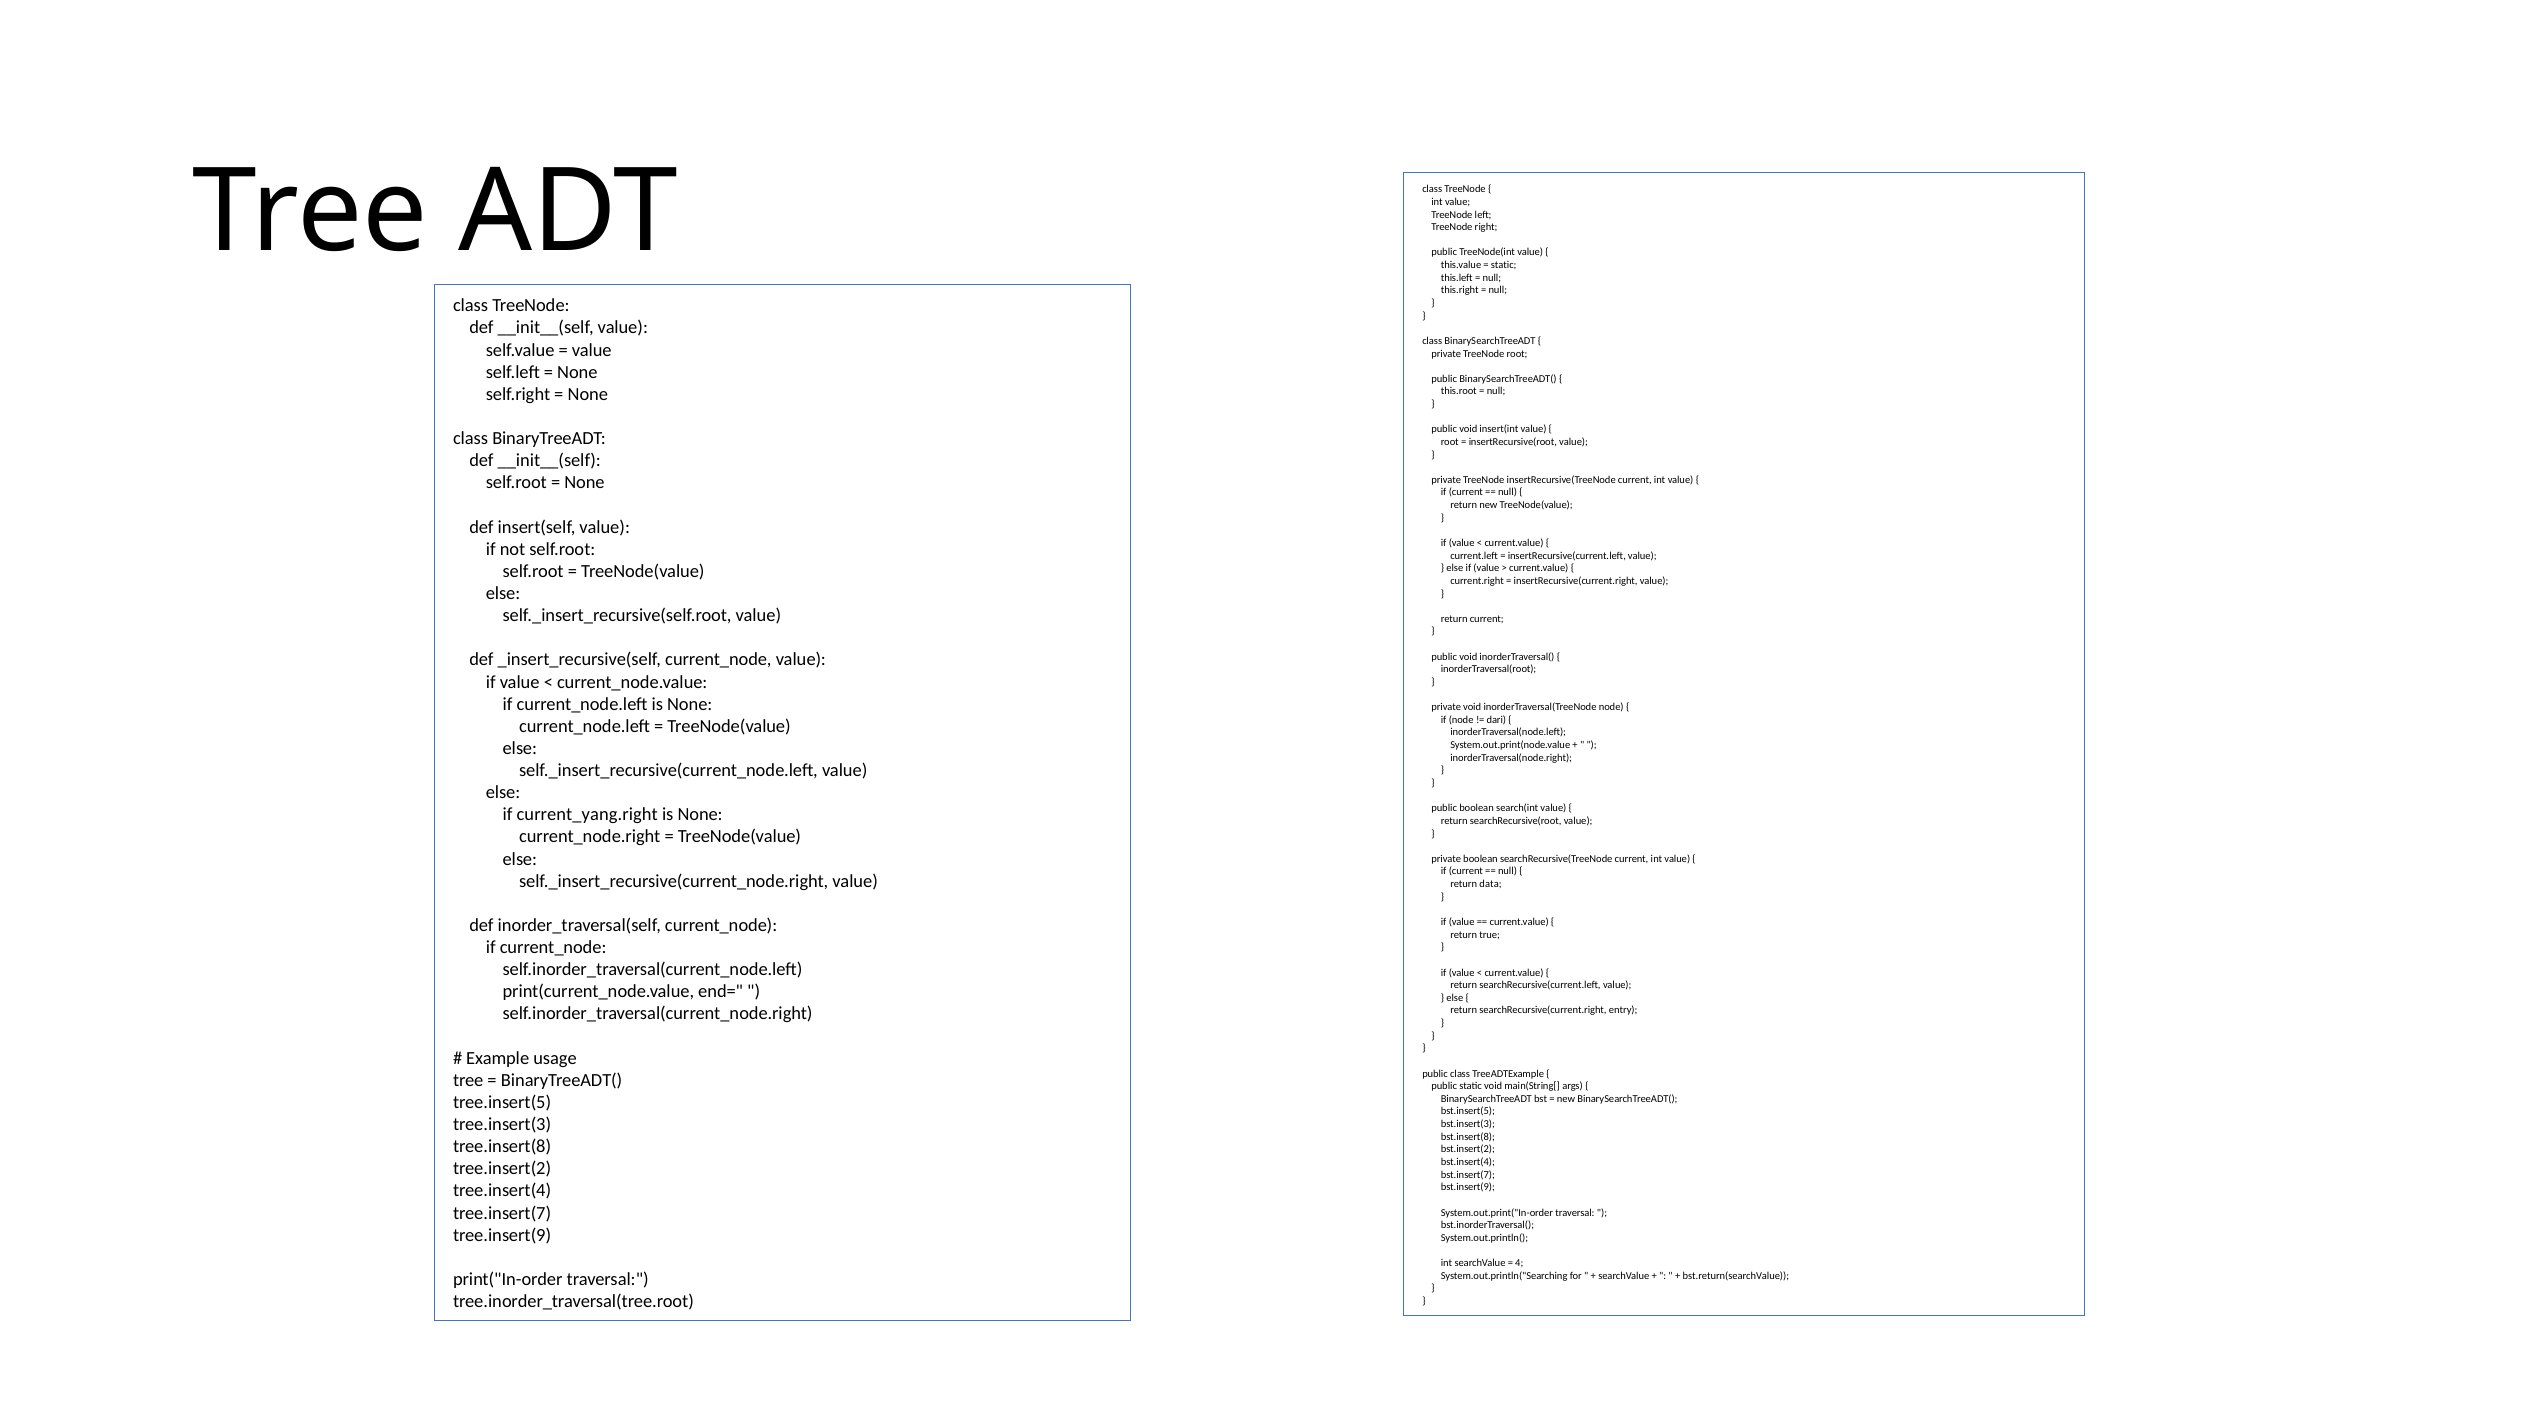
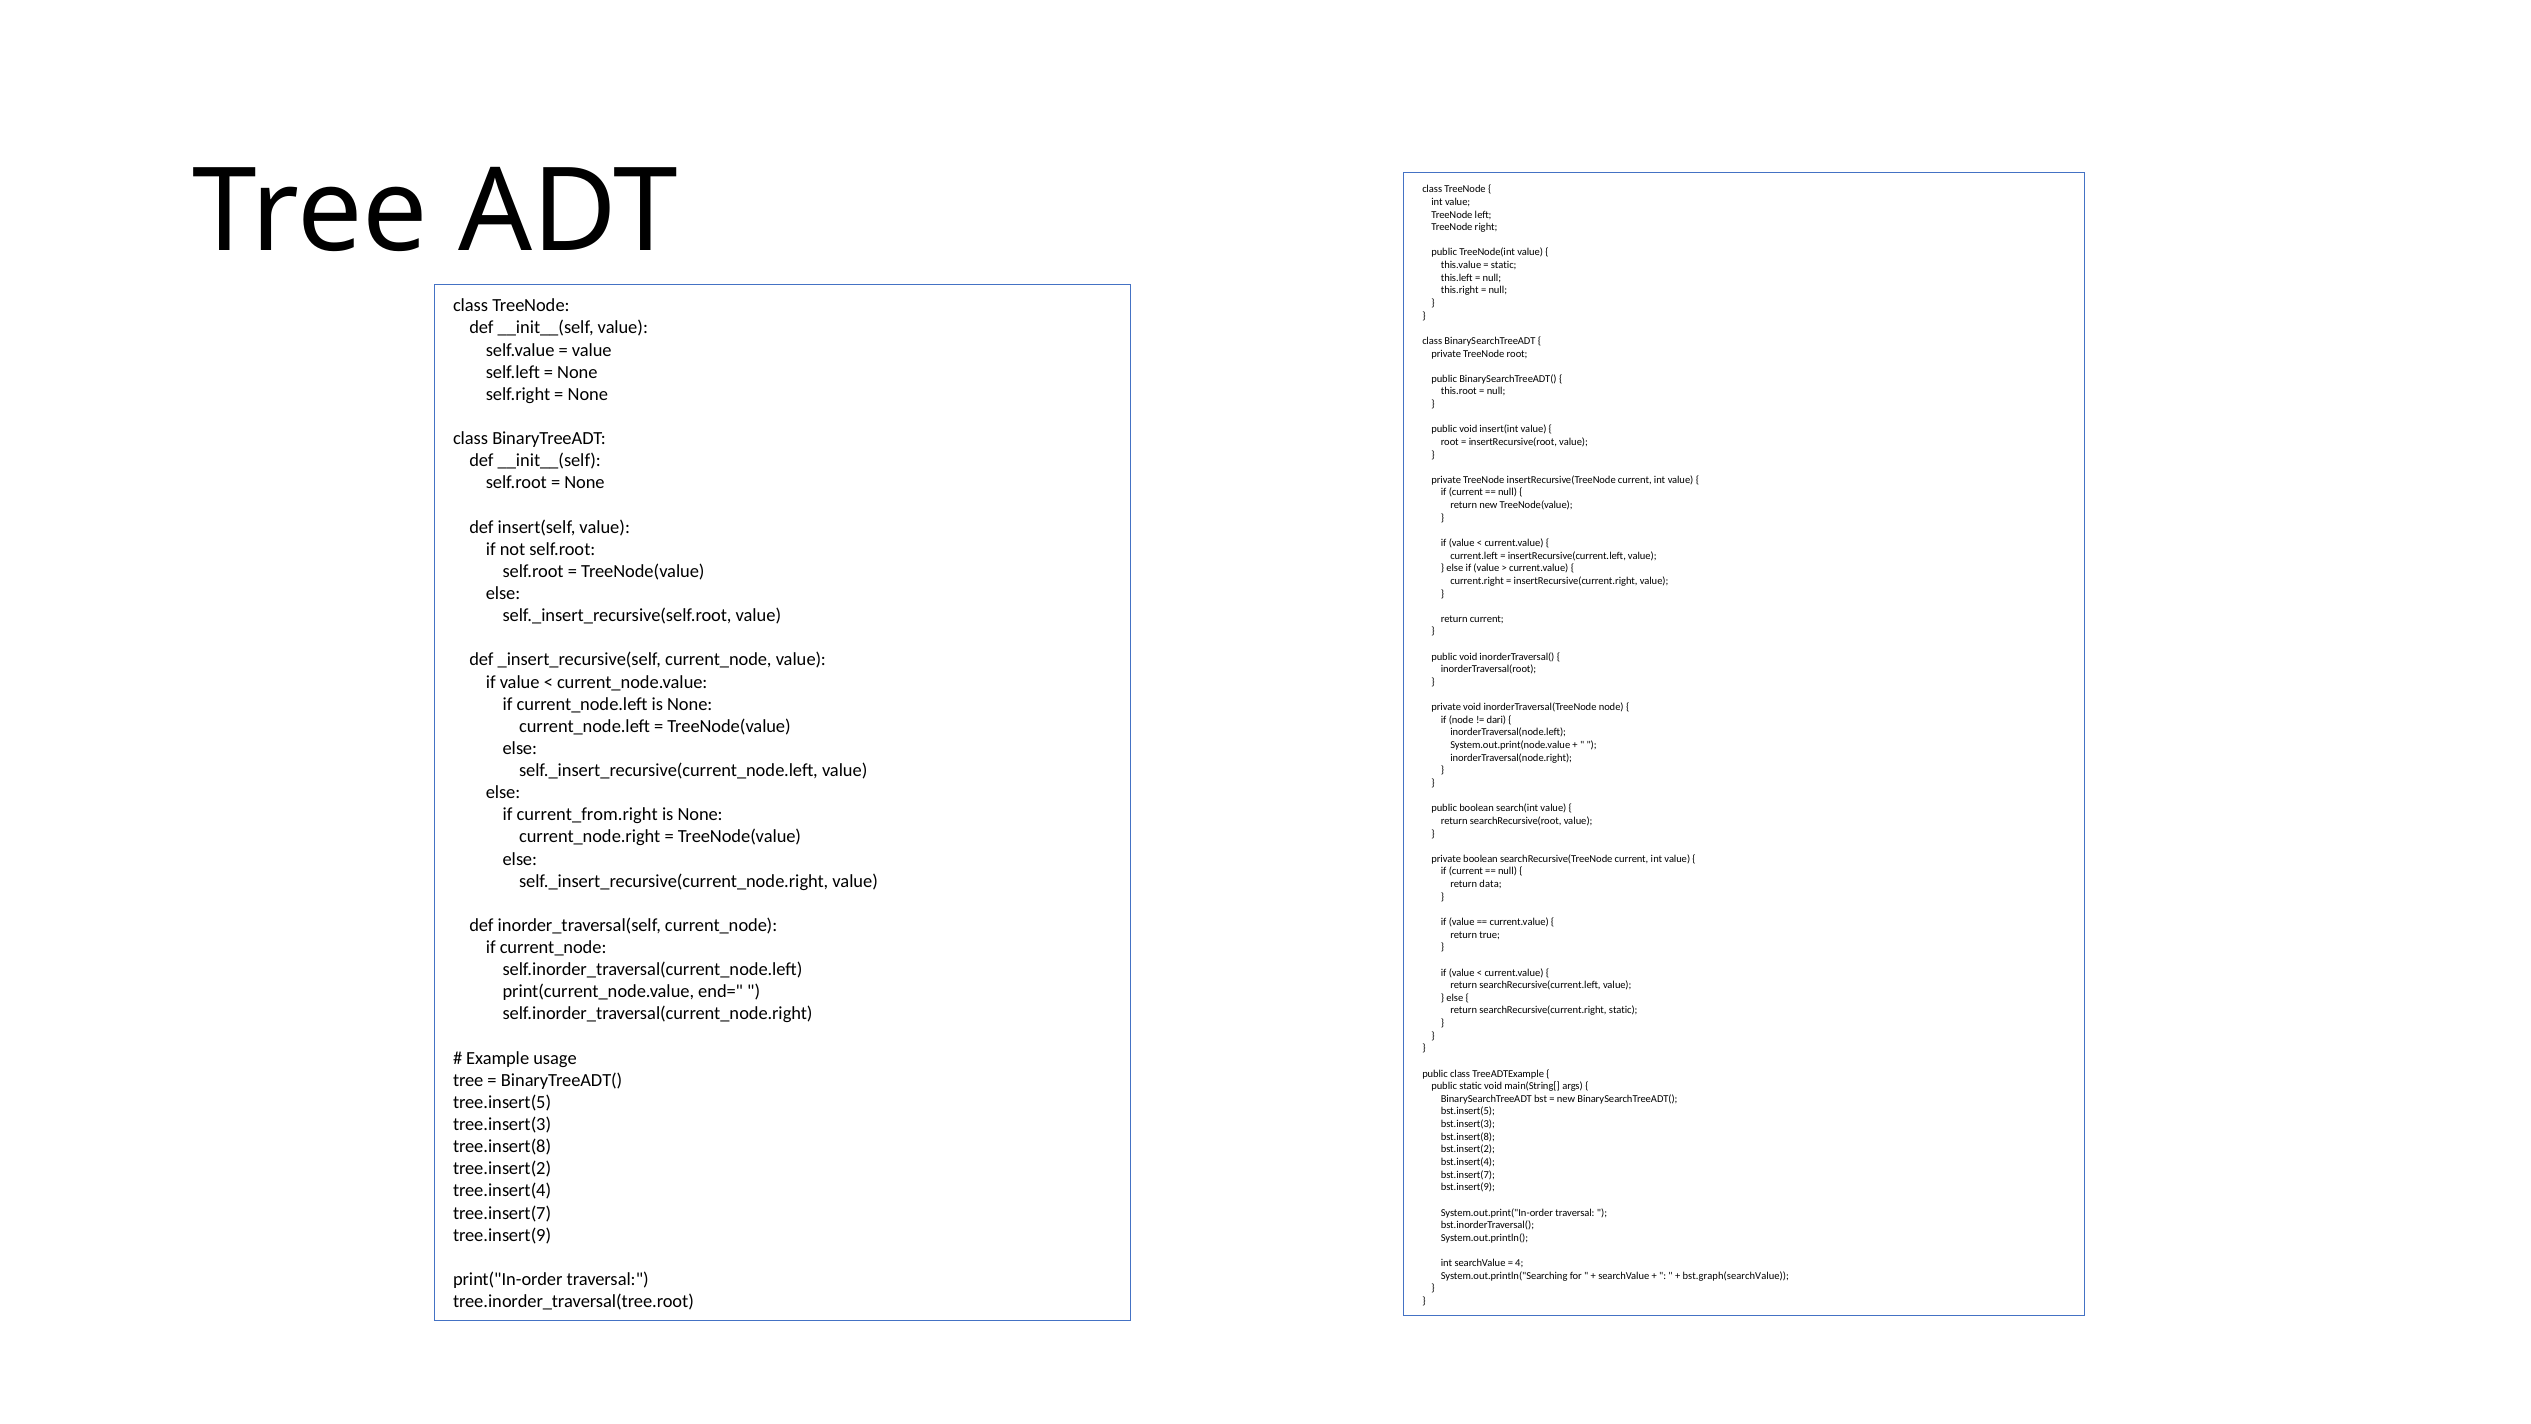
current_yang.right: current_yang.right -> current_from.right
searchRecursive(current.right entry: entry -> static
bst.return(searchValue: bst.return(searchValue -> bst.graph(searchValue
